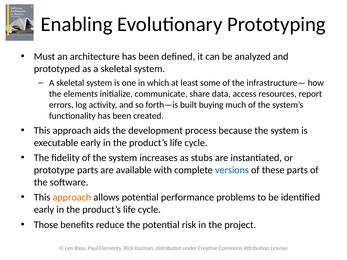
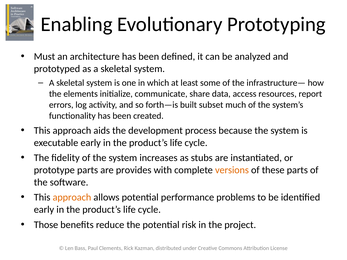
buying: buying -> subset
available: available -> provides
versions colour: blue -> orange
